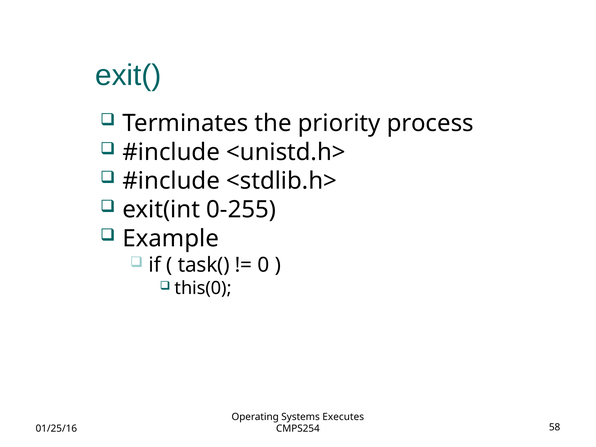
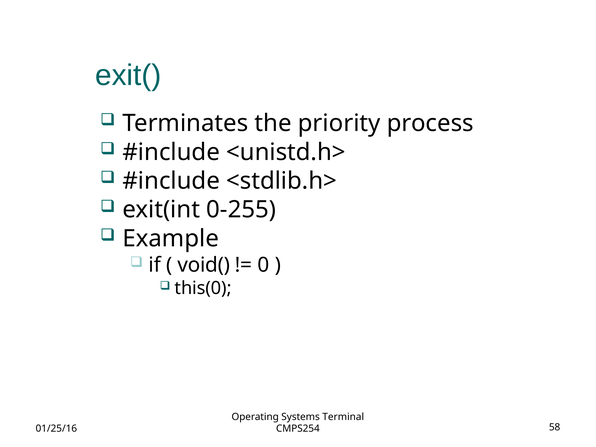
task(: task( -> void(
Executes: Executes -> Terminal
